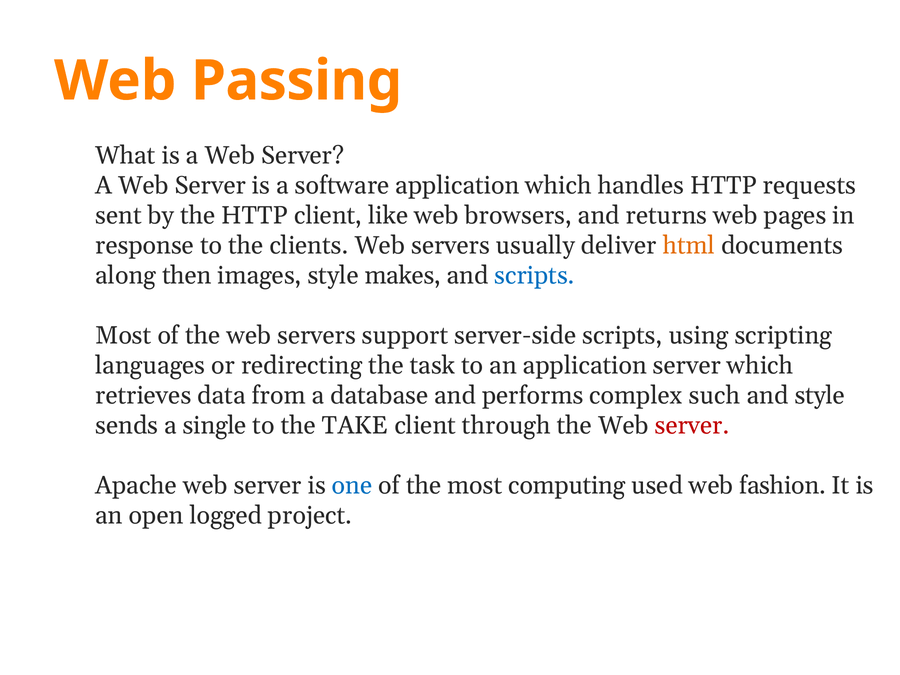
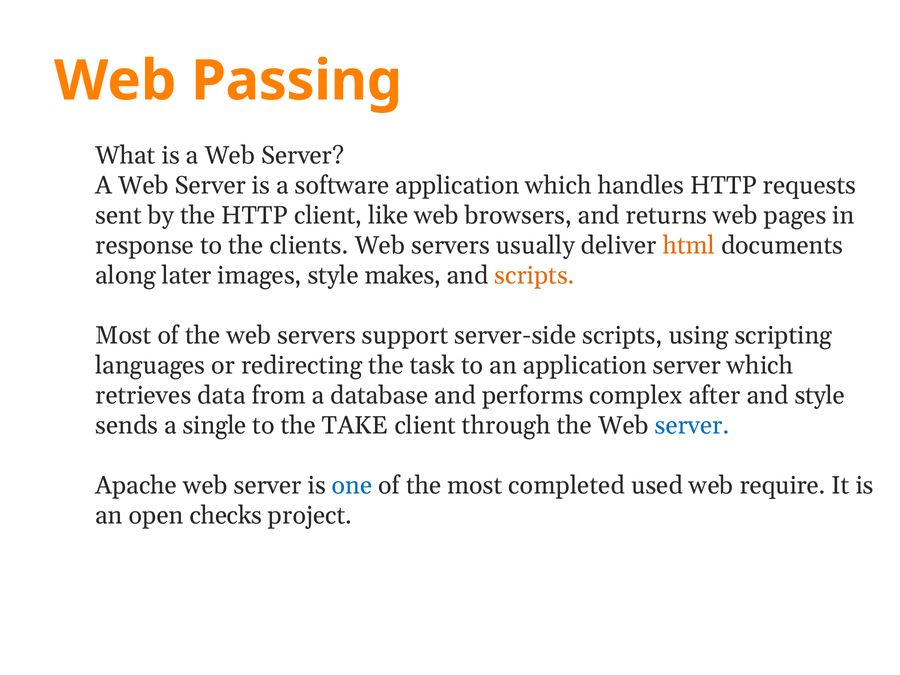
then: then -> later
scripts at (535, 276) colour: blue -> orange
such: such -> after
server at (692, 426) colour: red -> blue
computing: computing -> completed
fashion: fashion -> require
logged: logged -> checks
